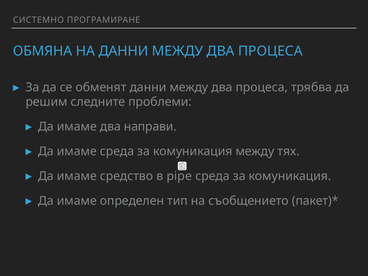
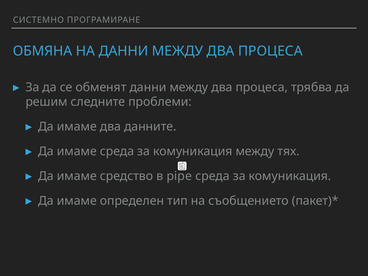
направи: направи -> данните
